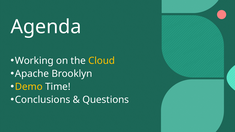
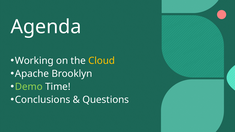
Demo colour: yellow -> light green
